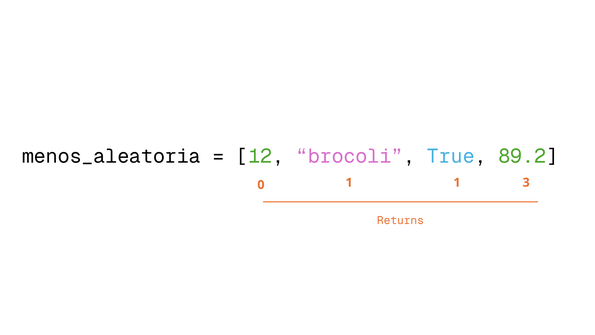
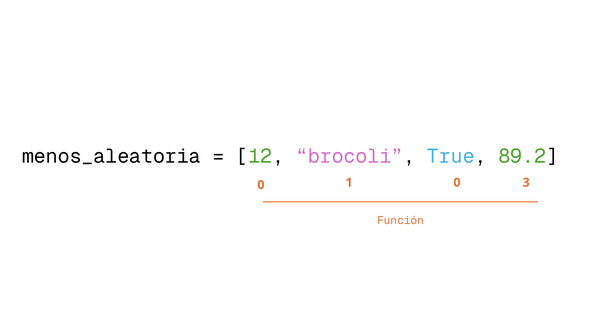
0 1: 1 -> 0
Returns: Returns -> Función
